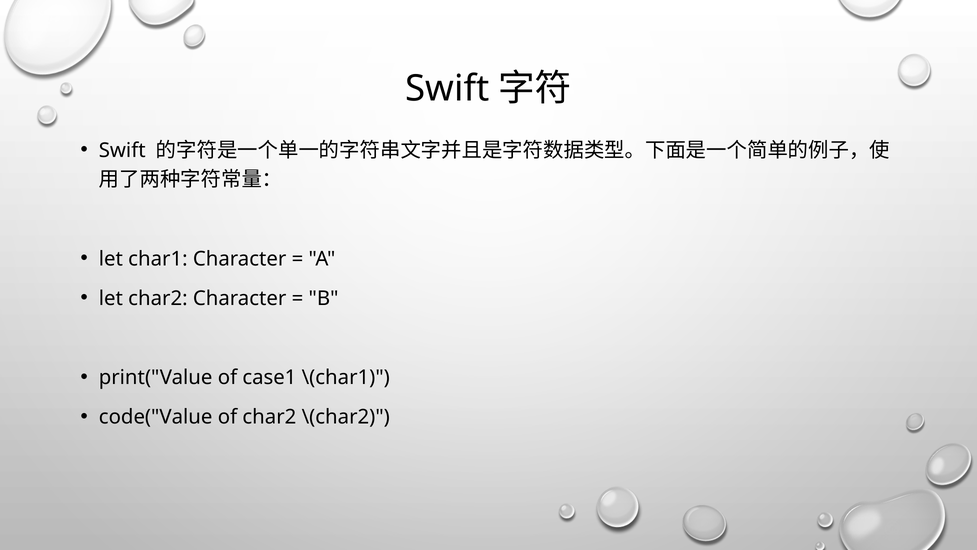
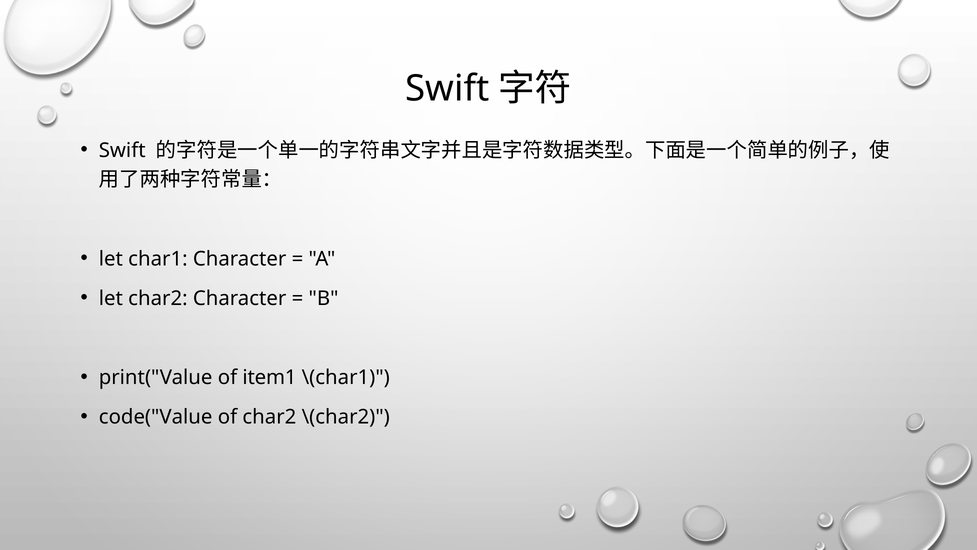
case1: case1 -> item1
